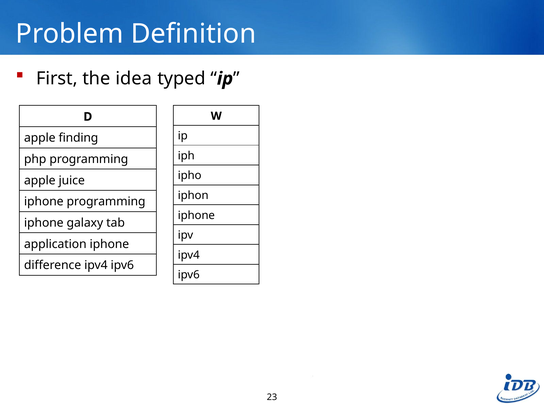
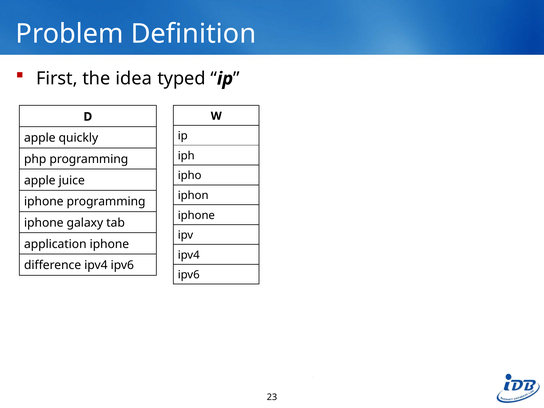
finding: finding -> quickly
